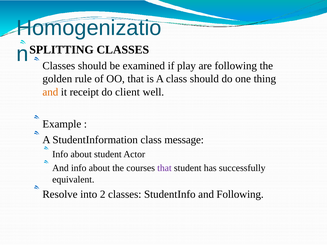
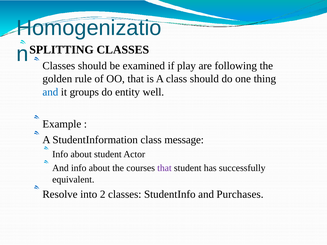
and at (50, 92) colour: orange -> blue
receipt: receipt -> groups
client: client -> entity
and Following: Following -> Purchases
